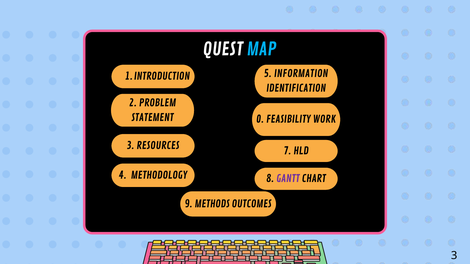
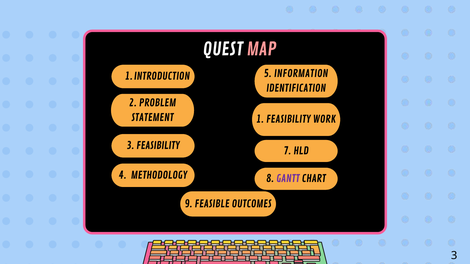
MAP colour: light blue -> pink
0: 0 -> 1
3 RESOURCES: RESOURCES -> FEASIBILITY
METHODS: METHODS -> FEASIBLE
